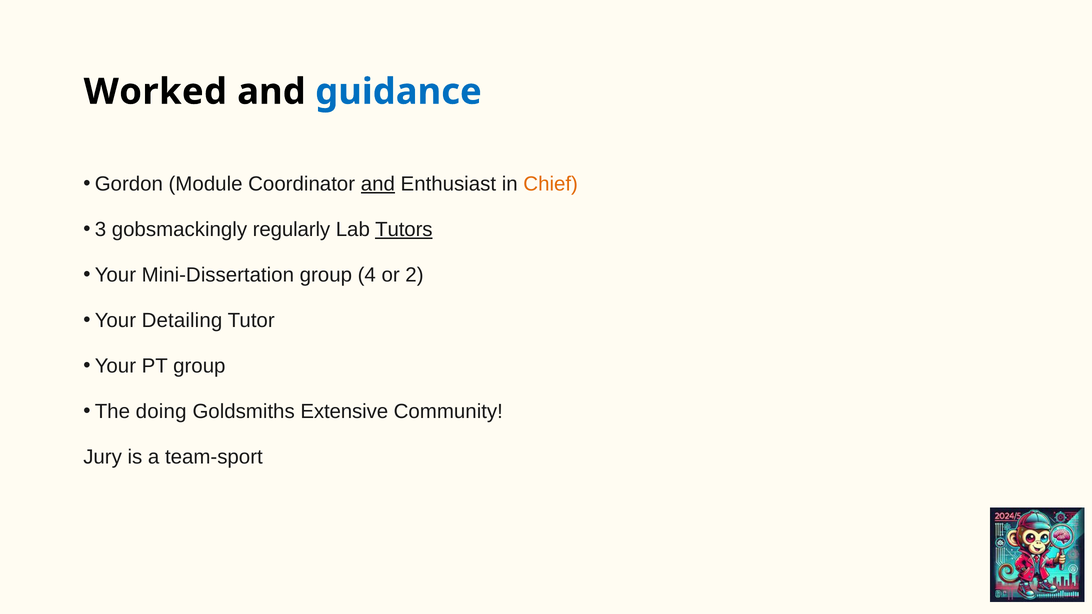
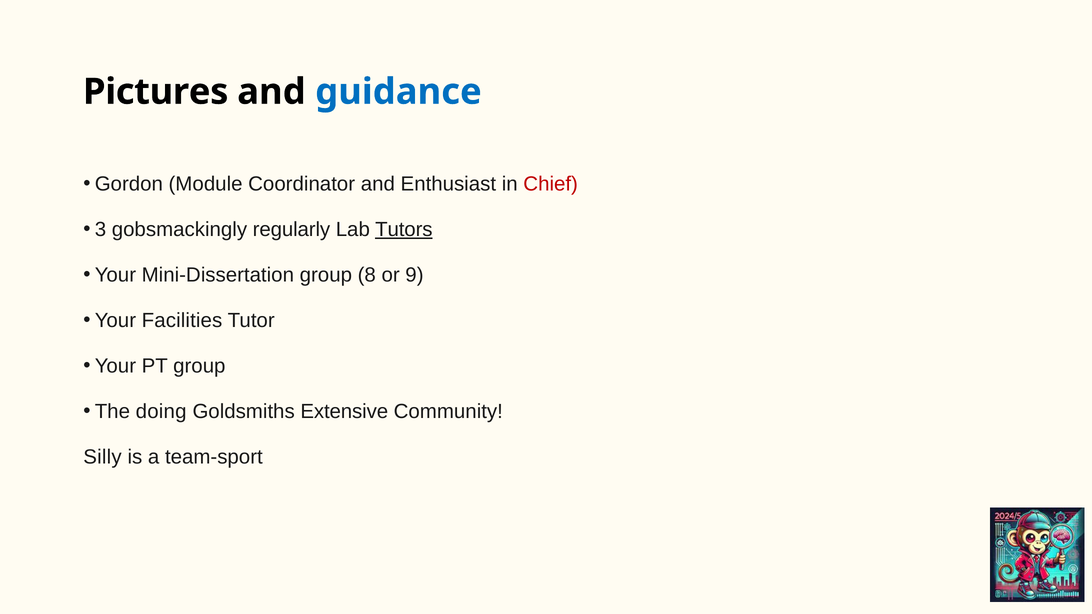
Worked: Worked -> Pictures
and at (378, 184) underline: present -> none
Chief colour: orange -> red
4: 4 -> 8
2: 2 -> 9
Detailing: Detailing -> Facilities
Jury: Jury -> Silly
